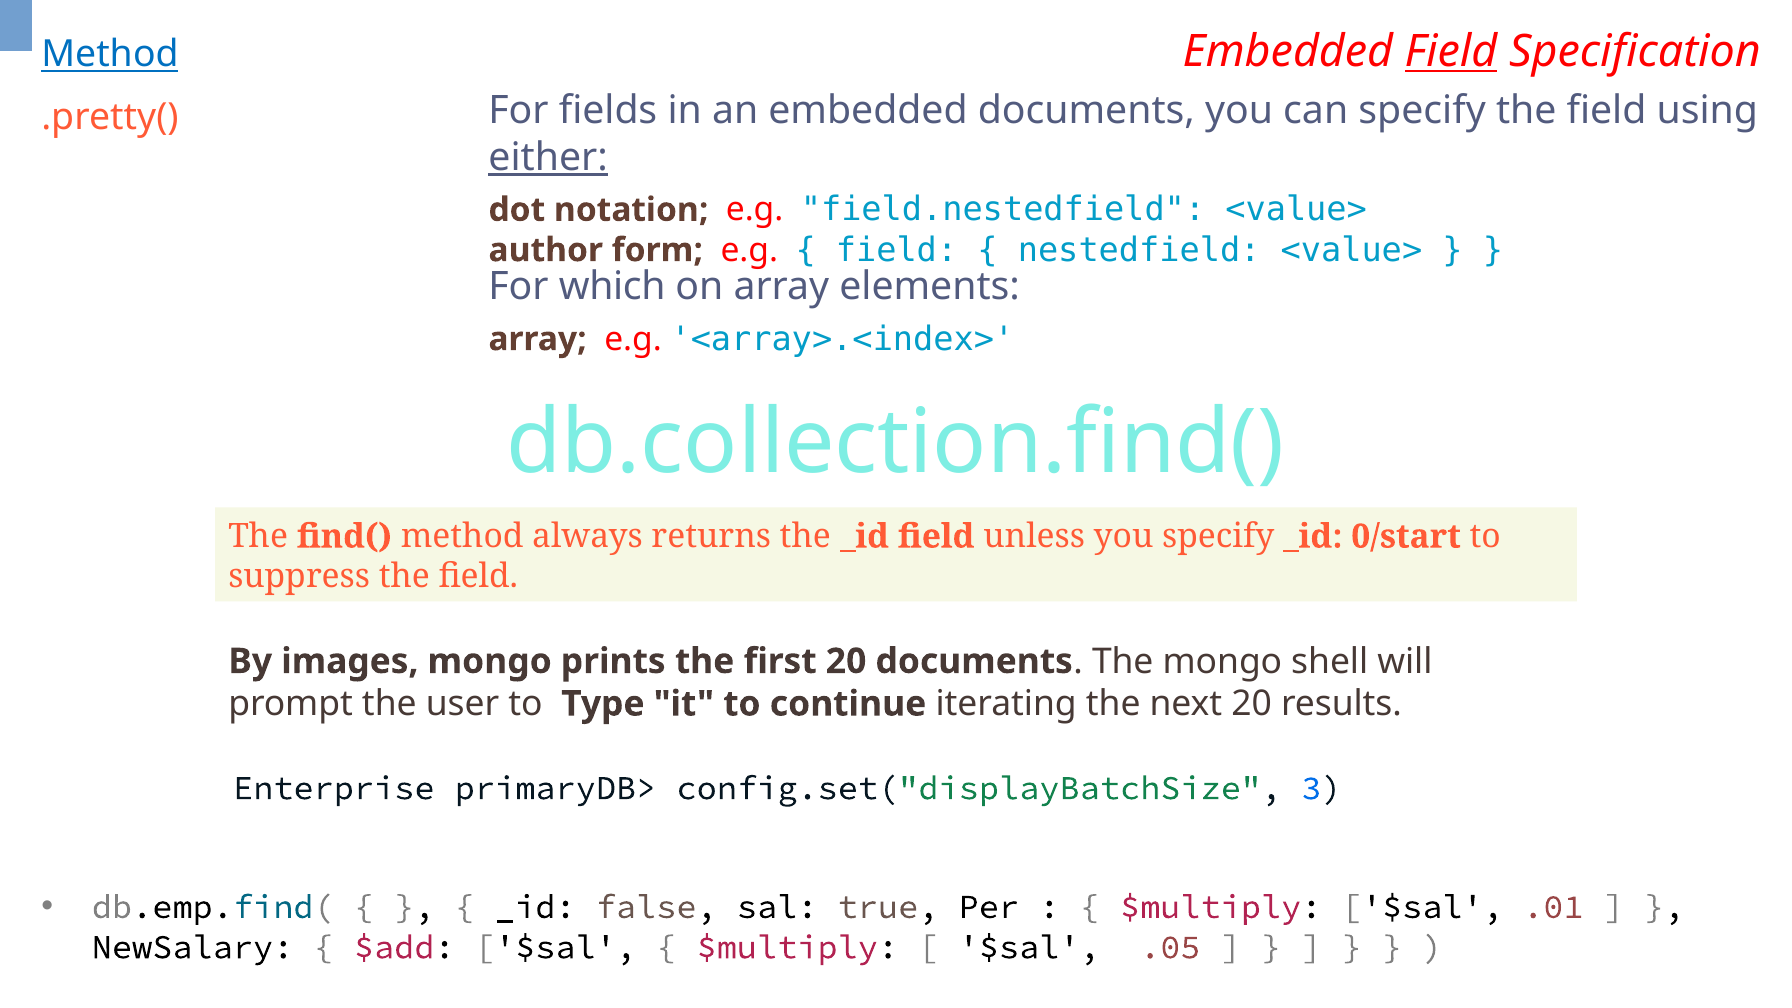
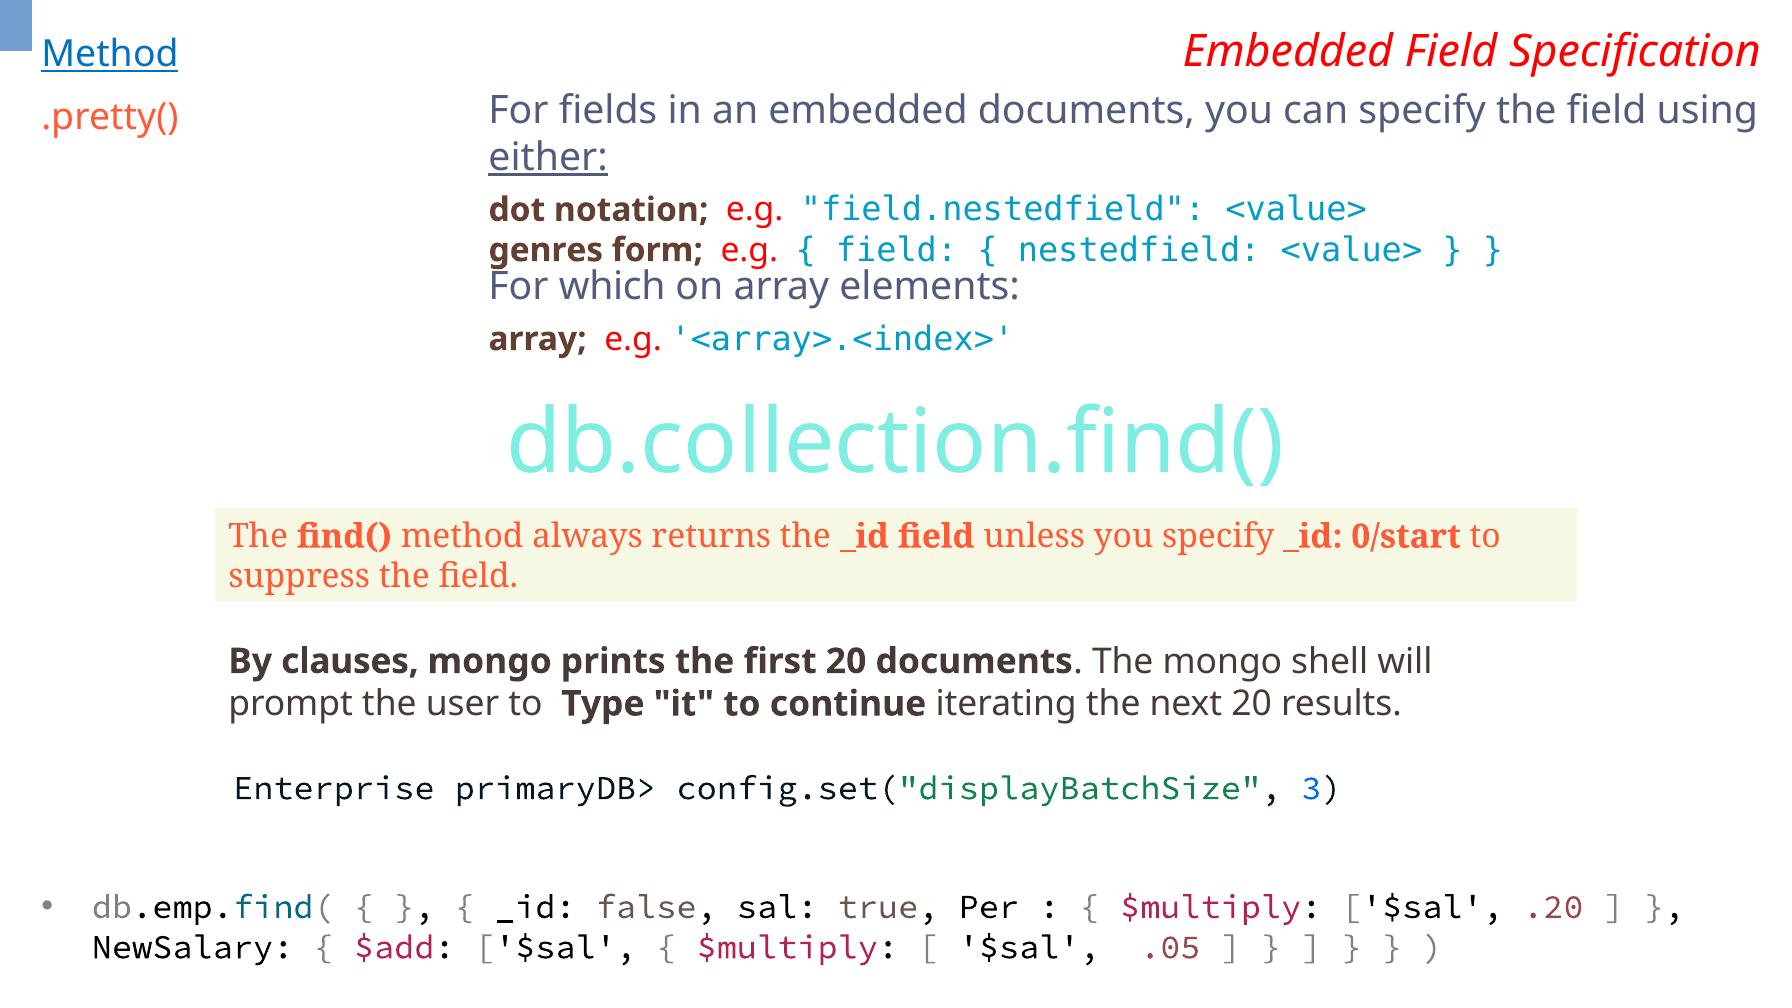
Field at (1451, 52) underline: present -> none
author: author -> genres
images: images -> clauses
.01: .01 -> .20
